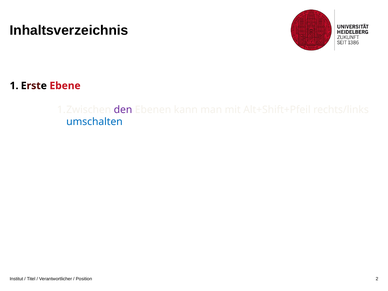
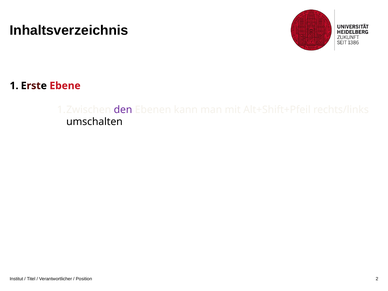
umschalten colour: blue -> black
